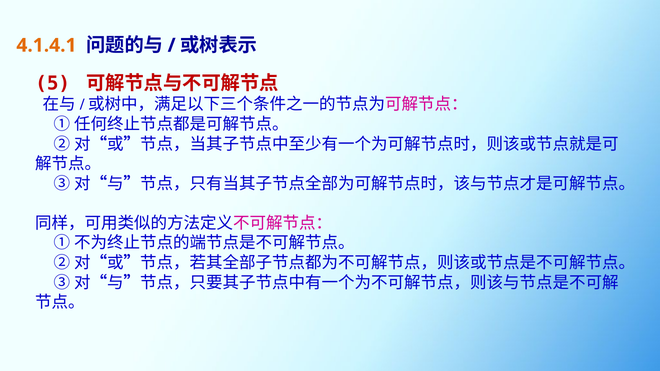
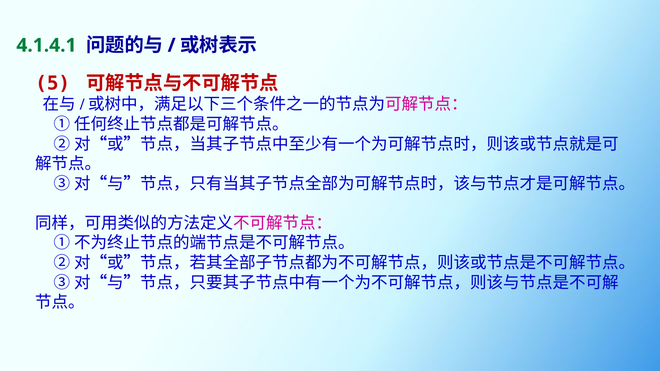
4.1.4.1 colour: orange -> green
